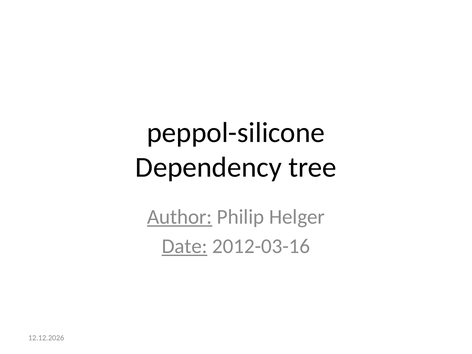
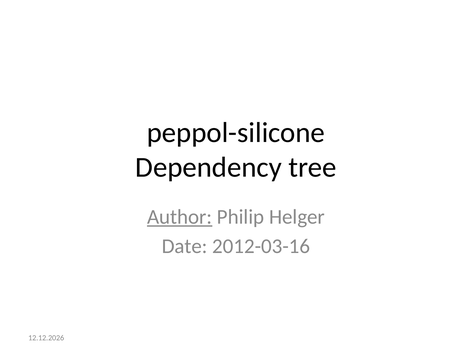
Date underline: present -> none
